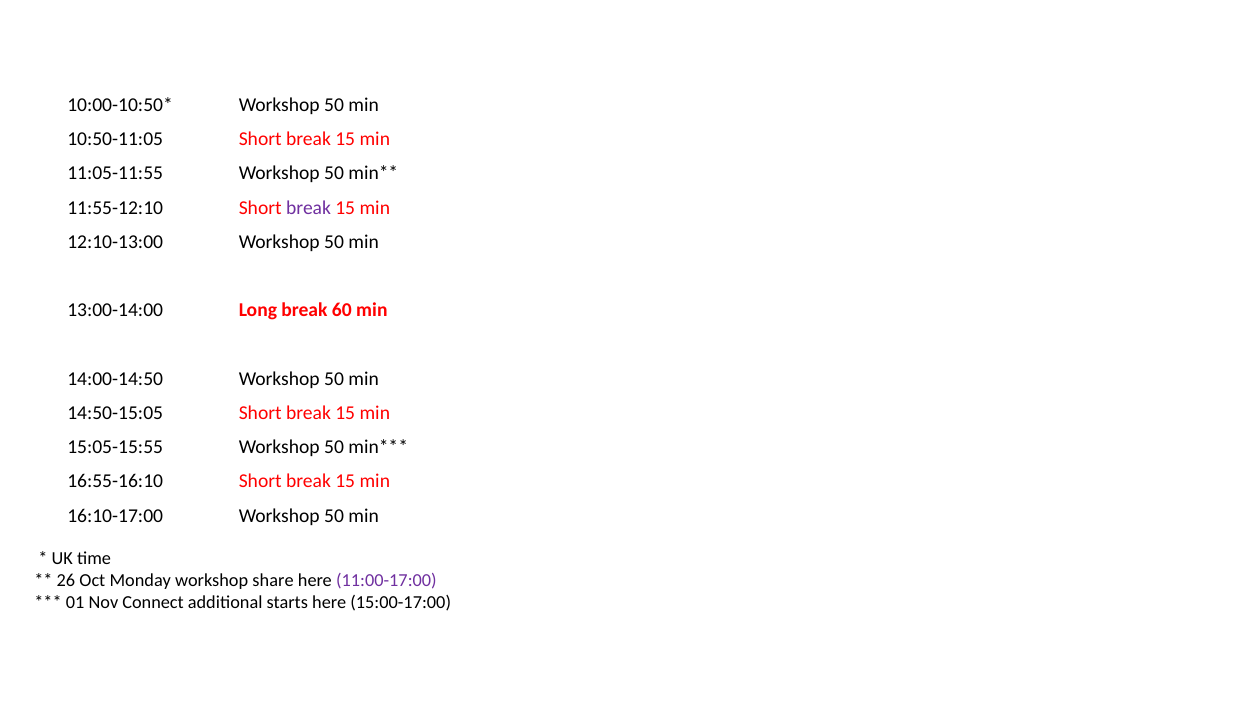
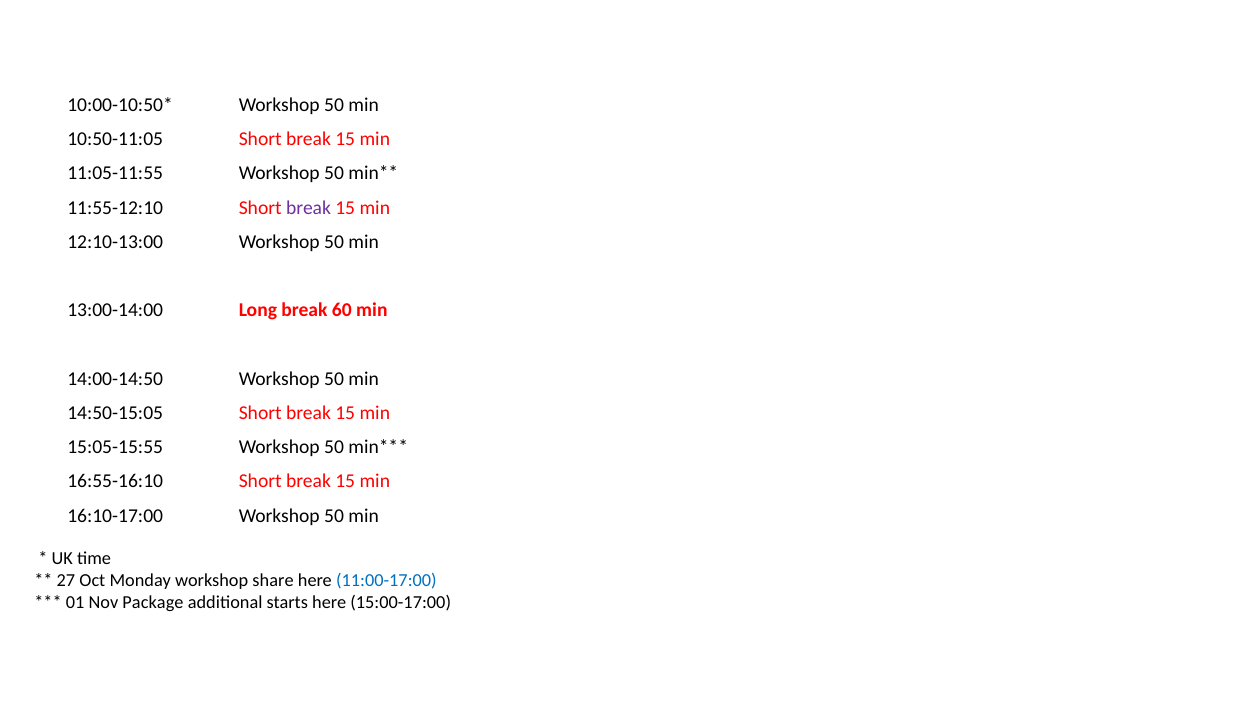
26: 26 -> 27
11:00-17:00 colour: purple -> blue
Connect: Connect -> Package
